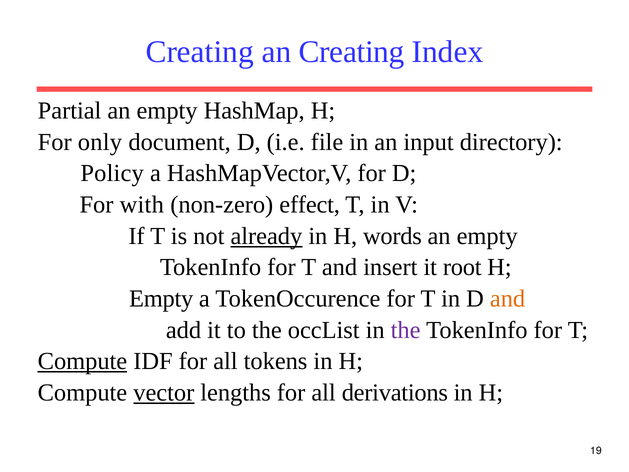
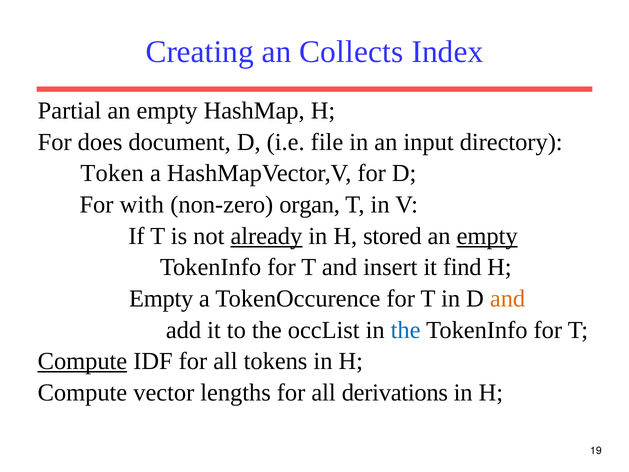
an Creating: Creating -> Collects
only: only -> does
Policy: Policy -> Token
effect: effect -> organ
words: words -> stored
empty at (487, 236) underline: none -> present
root: root -> find
the at (406, 330) colour: purple -> blue
vector underline: present -> none
